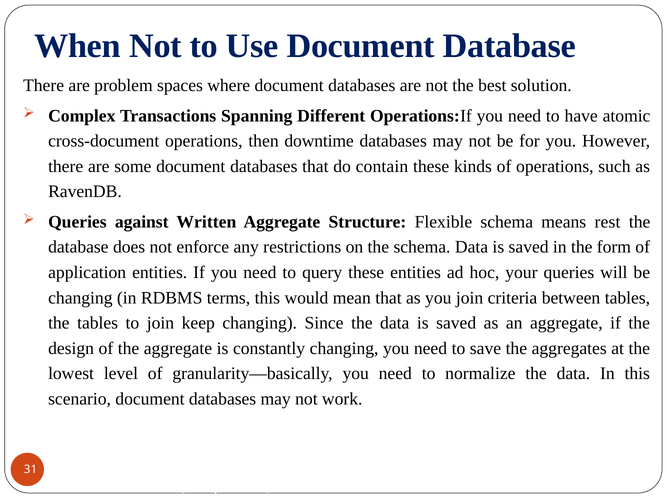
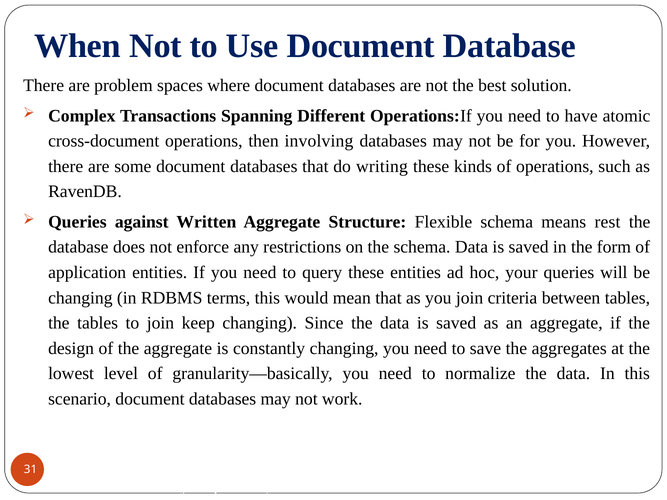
downtime: downtime -> involving
contain: contain -> writing
